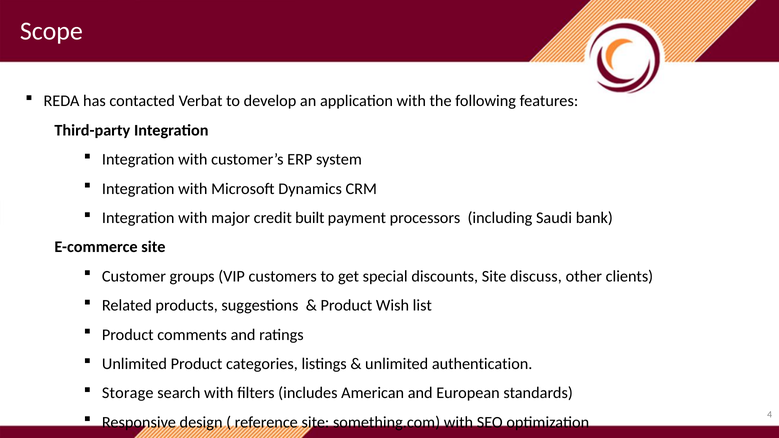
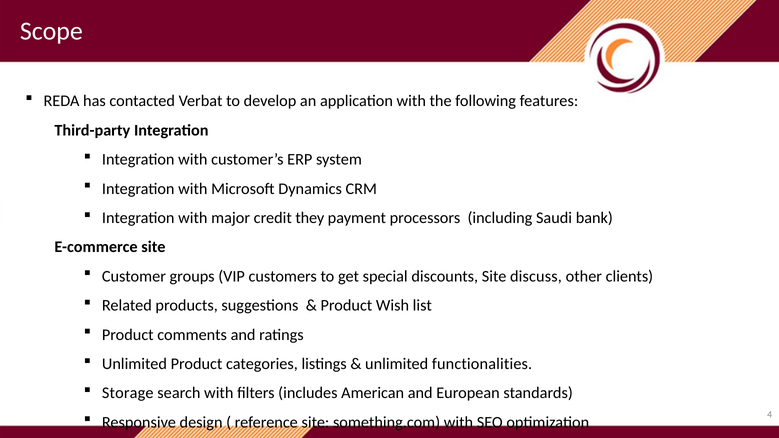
built: built -> they
authentication: authentication -> functionalities
